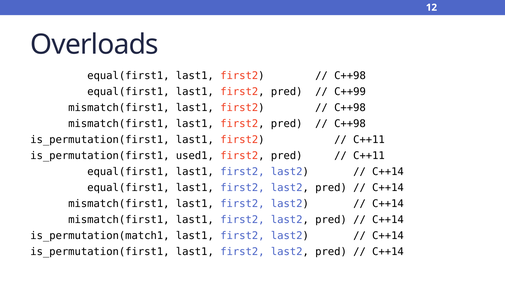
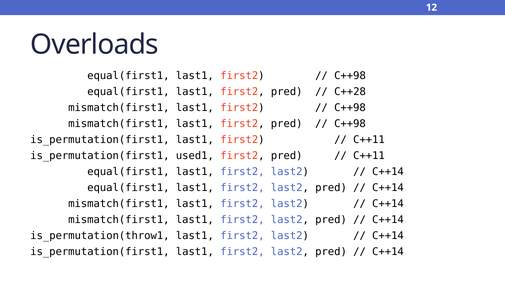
C++99: C++99 -> C++28
is_permutation(match1: is_permutation(match1 -> is_permutation(throw1
